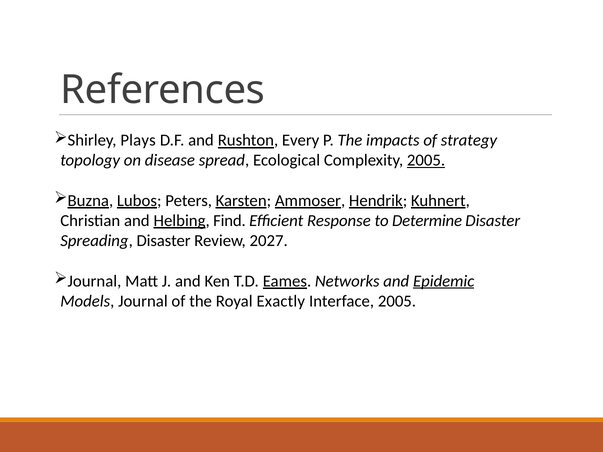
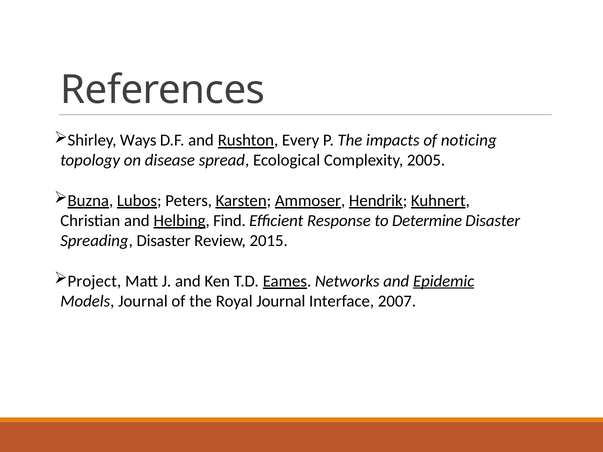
Plays: Plays -> Ways
strategy: strategy -> noticing
2005 at (426, 161) underline: present -> none
2027: 2027 -> 2015
Journal at (94, 281): Journal -> Project
Royal Exactly: Exactly -> Journal
Interface 2005: 2005 -> 2007
